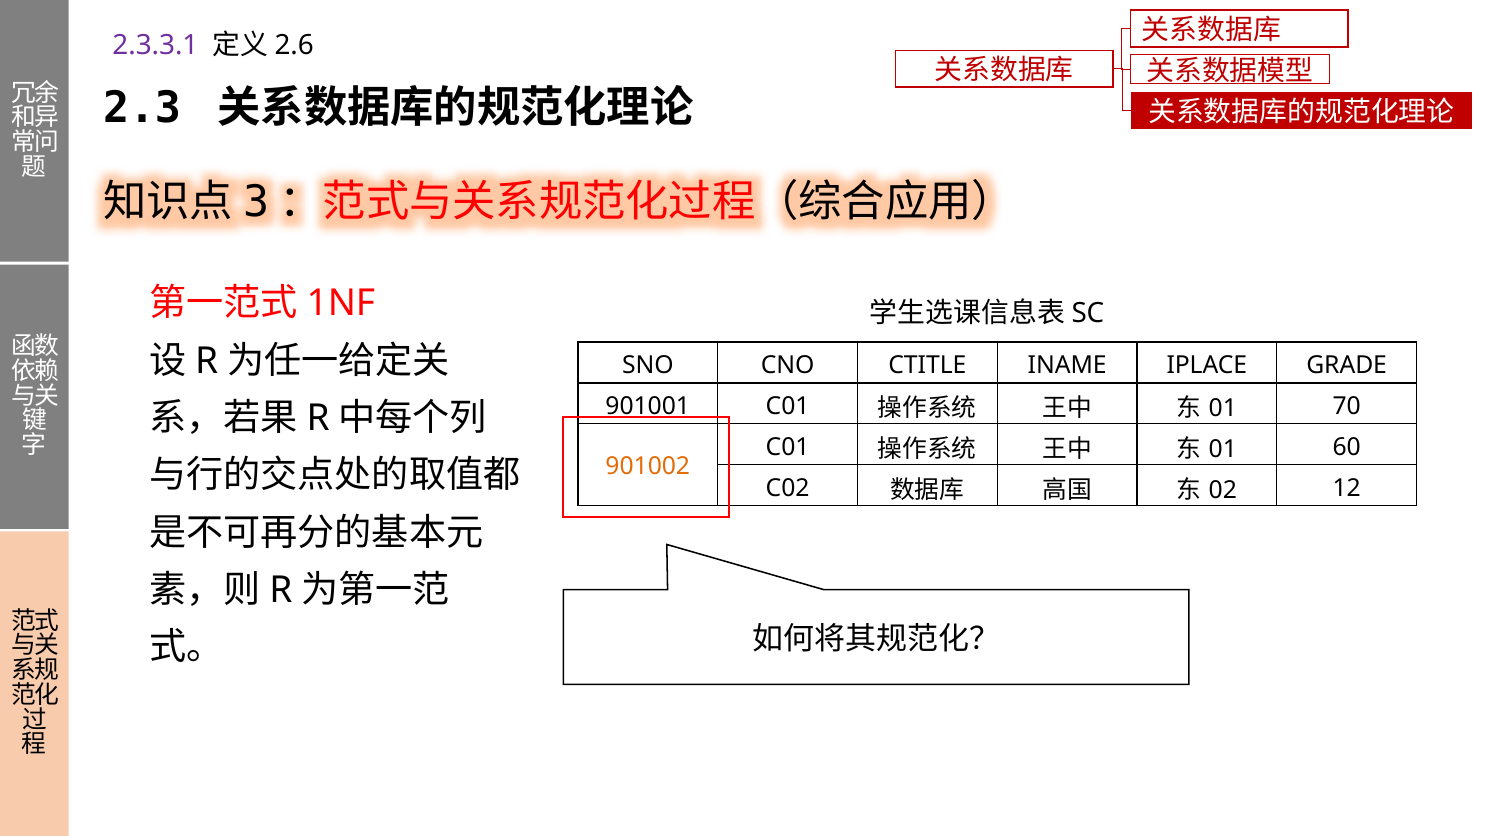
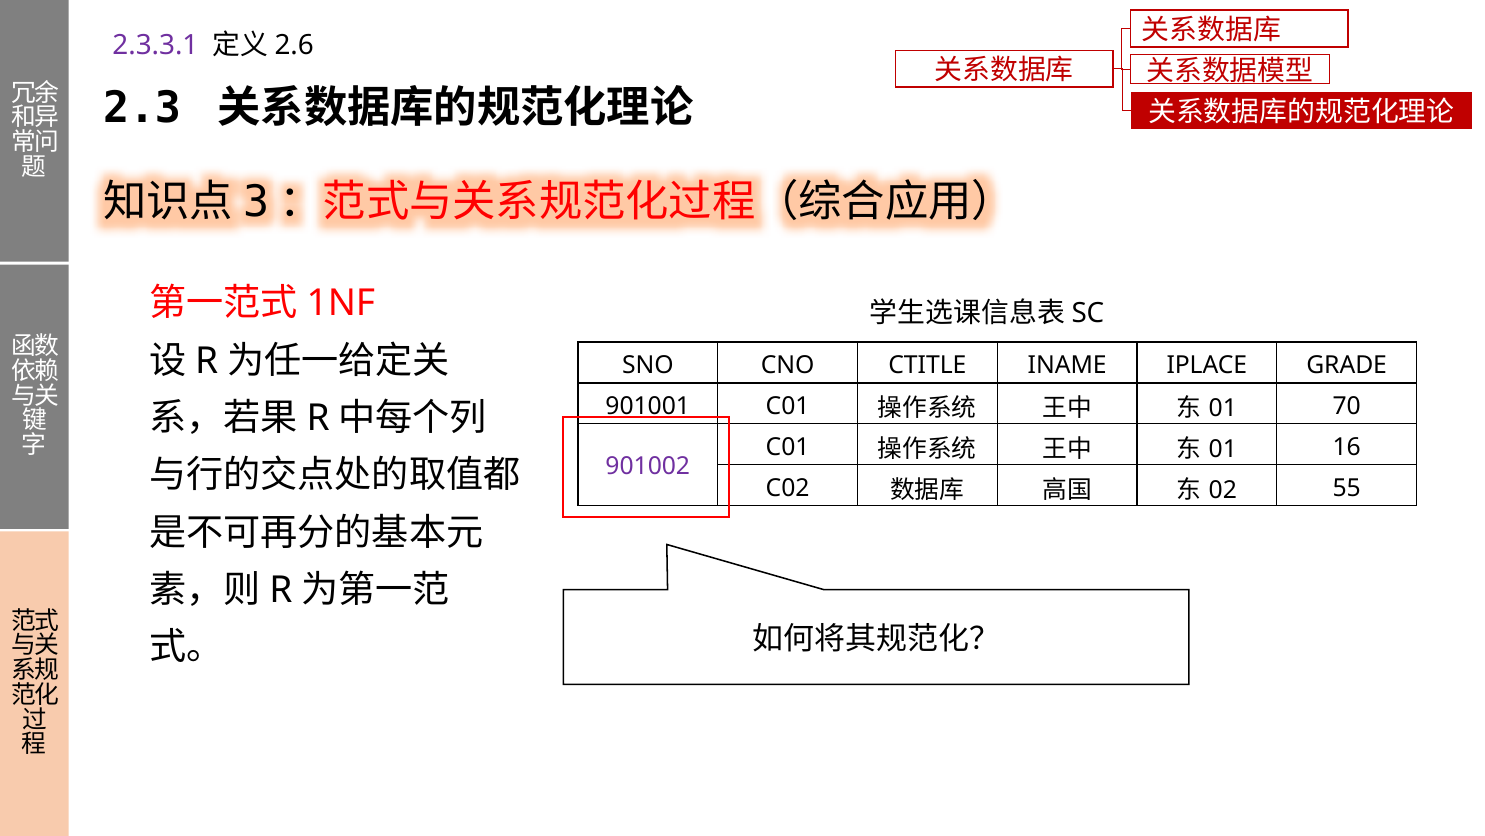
60: 60 -> 16
901002 colour: orange -> purple
12: 12 -> 55
